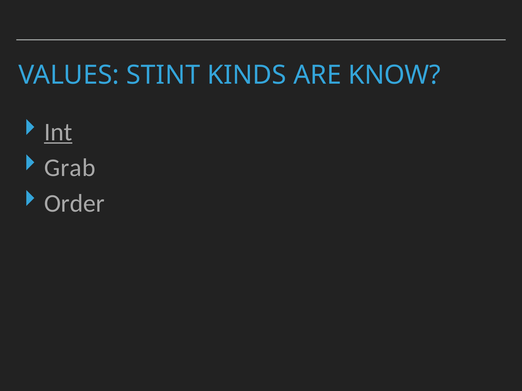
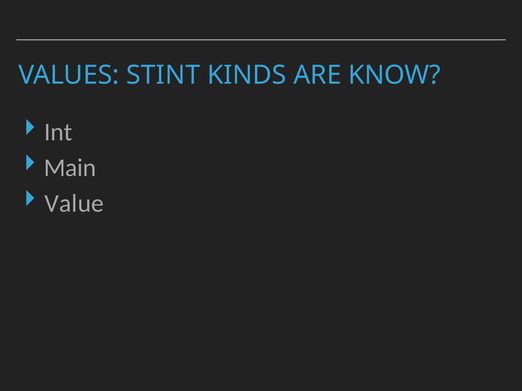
Int underline: present -> none
Grab: Grab -> Main
Order: Order -> Value
